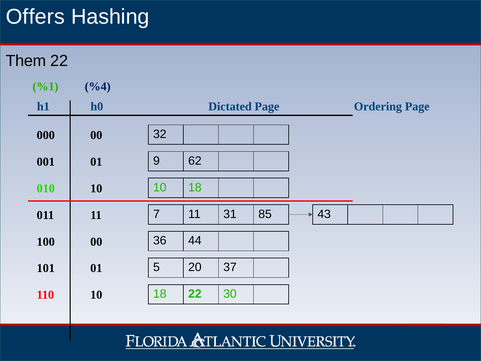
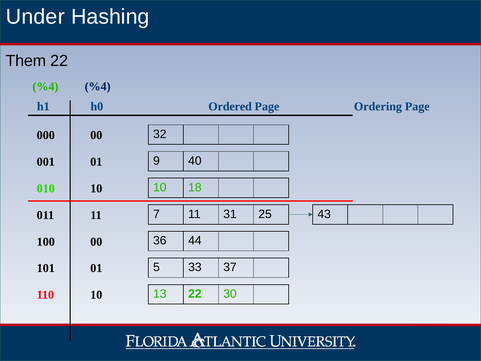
Offers: Offers -> Under
%1 at (45, 87): %1 -> %4
Dictated: Dictated -> Ordered
62: 62 -> 40
85: 85 -> 25
20: 20 -> 33
110 18: 18 -> 13
